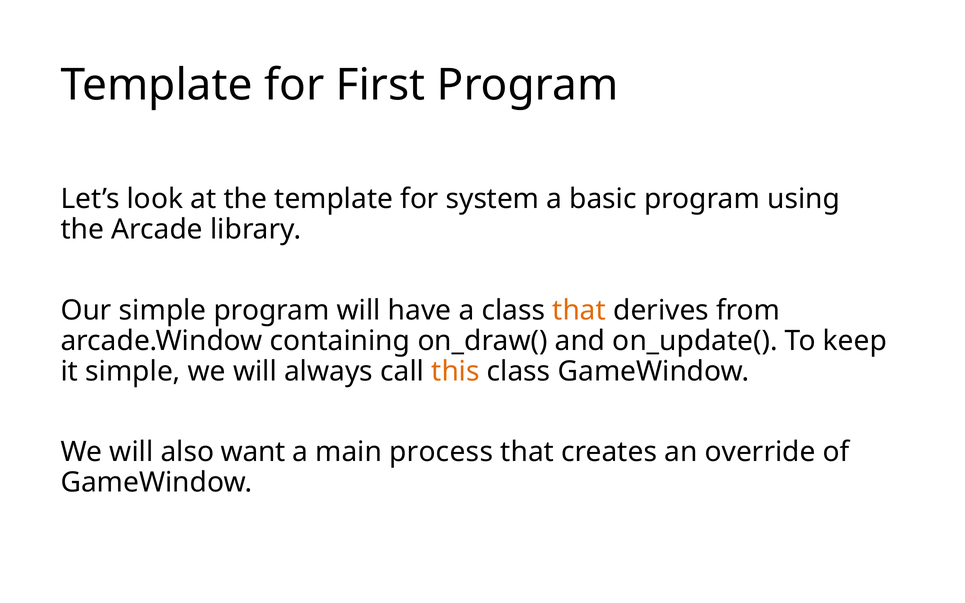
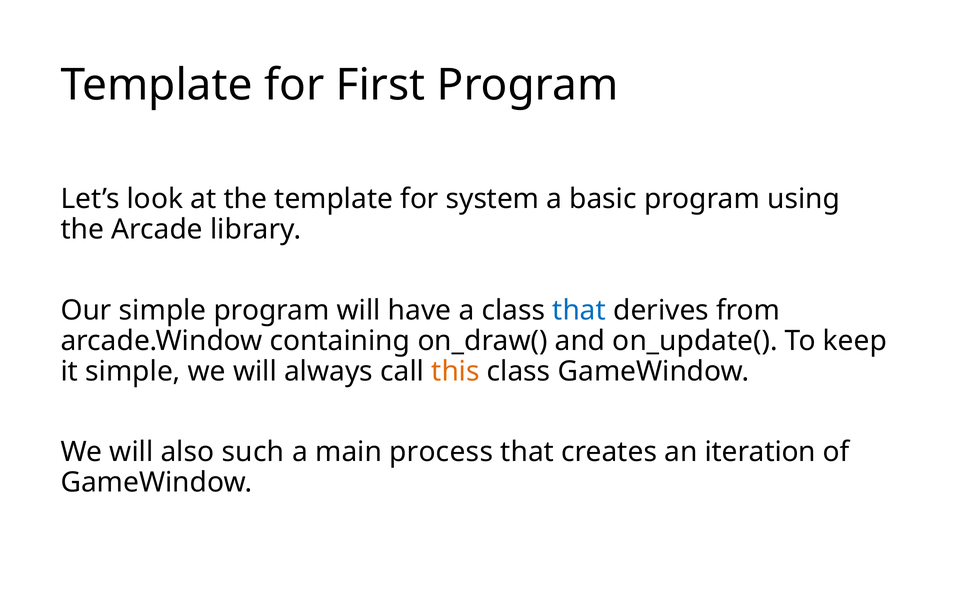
that at (579, 311) colour: orange -> blue
want: want -> such
override: override -> iteration
